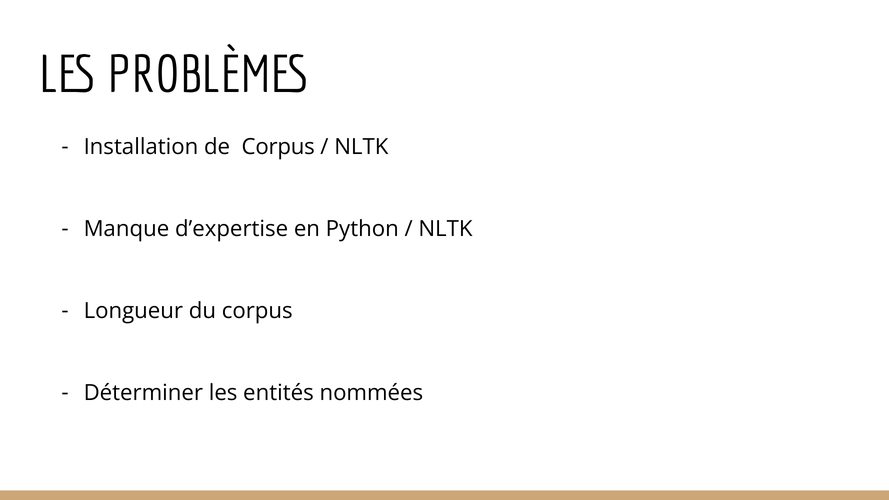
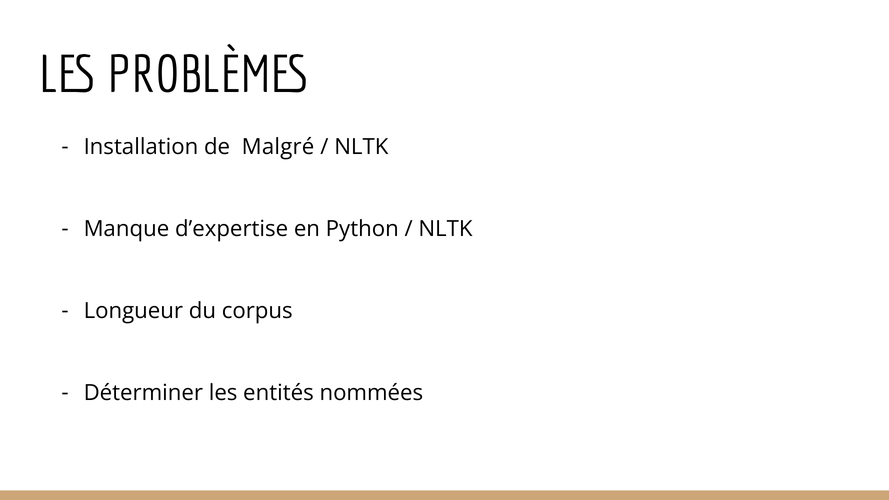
de Corpus: Corpus -> Malgré
